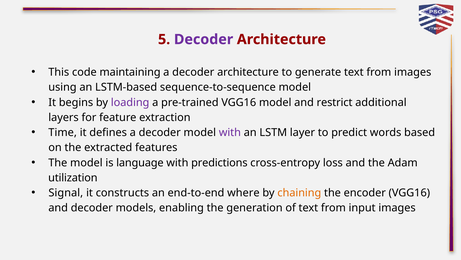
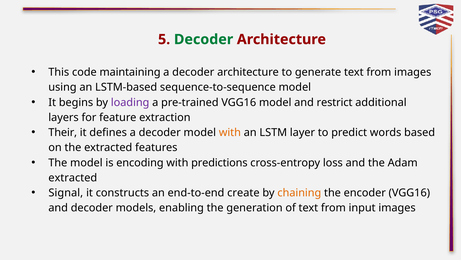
Decoder at (204, 39) colour: purple -> green
Time: Time -> Their
with at (230, 132) colour: purple -> orange
language: language -> encoding
utilization at (73, 177): utilization -> extracted
where: where -> create
